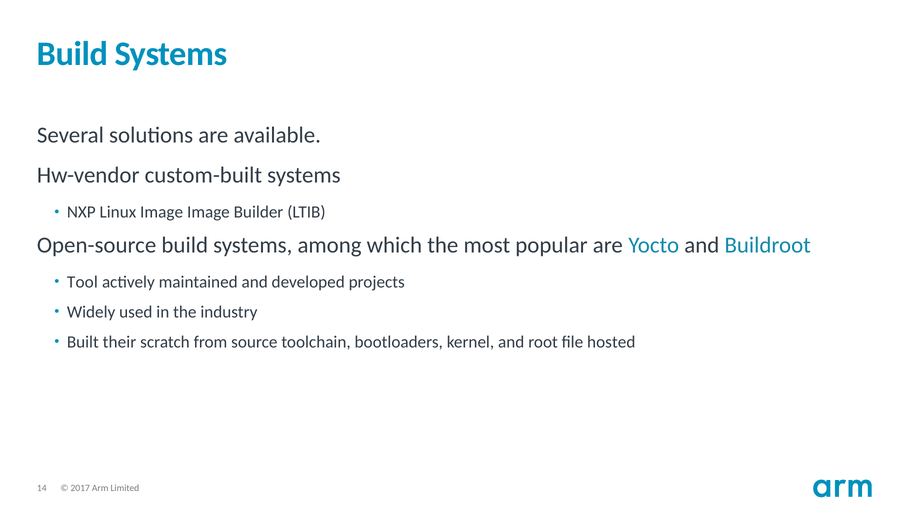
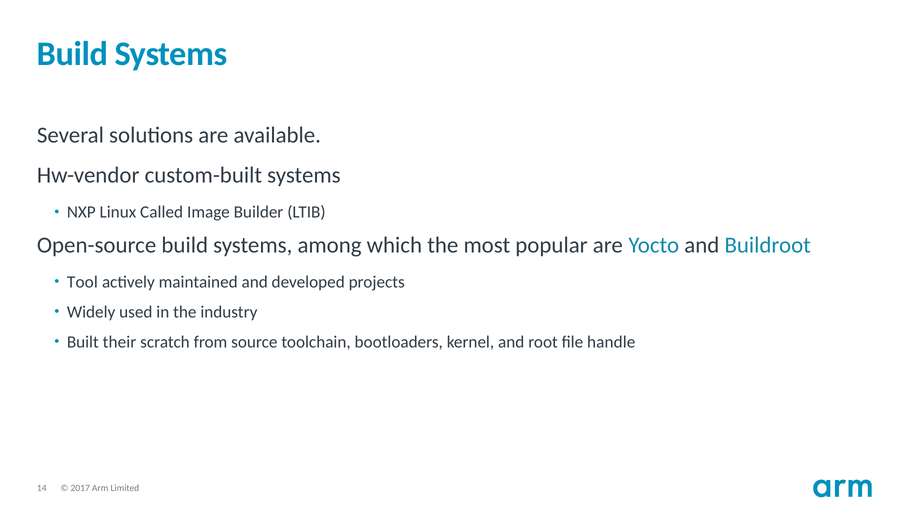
Linux Image: Image -> Called
hosted: hosted -> handle
